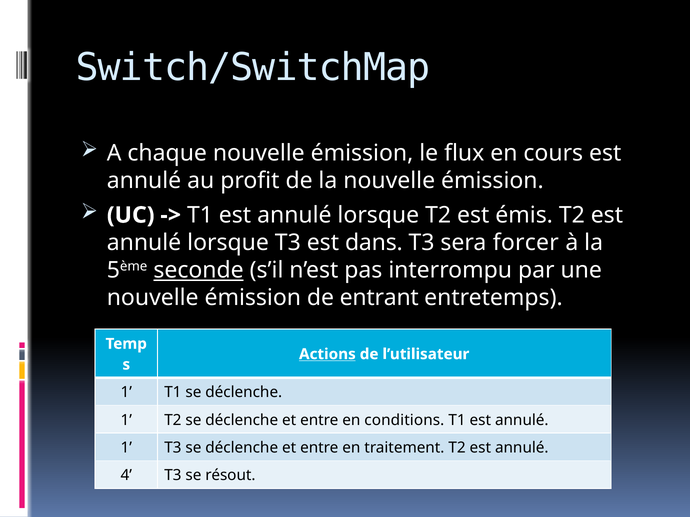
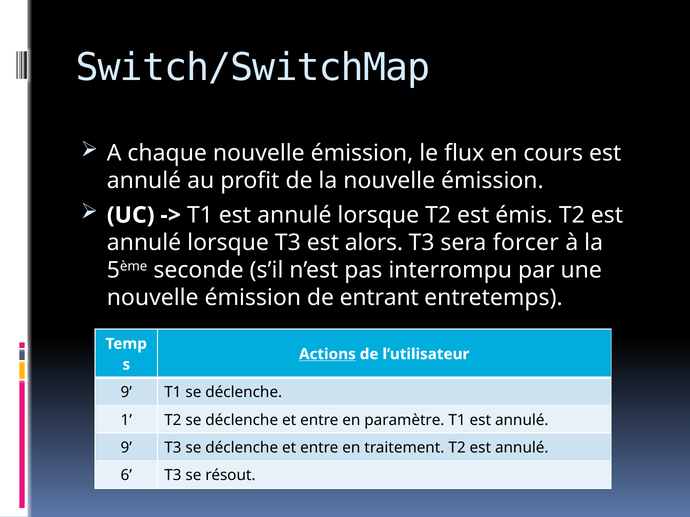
dans: dans -> alors
seconde underline: present -> none
1 at (126, 393): 1 -> 9
conditions: conditions -> paramètre
1 at (126, 448): 1 -> 9
4: 4 -> 6
